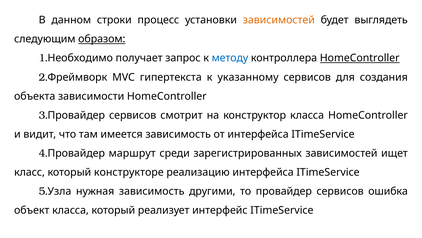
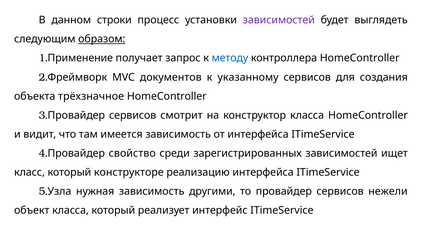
зависимостей at (279, 20) colour: orange -> purple
Необходимо: Необходимо -> Применение
HomeController at (360, 58) underline: present -> none
гипертекста: гипертекста -> документов
зависимости: зависимости -> трёхзначное
маршрут: маршрут -> свойство
ошибка: ошибка -> нежели
